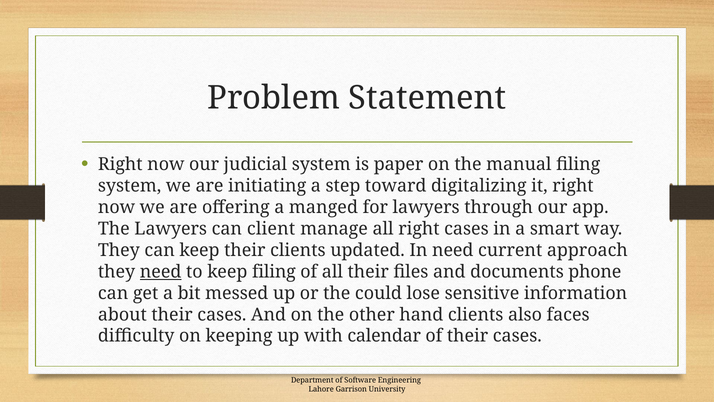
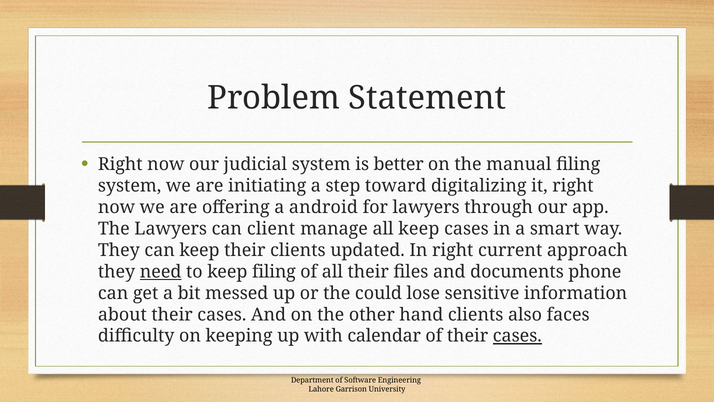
paper: paper -> better
manged: manged -> android
all right: right -> keep
In need: need -> right
cases at (517, 336) underline: none -> present
